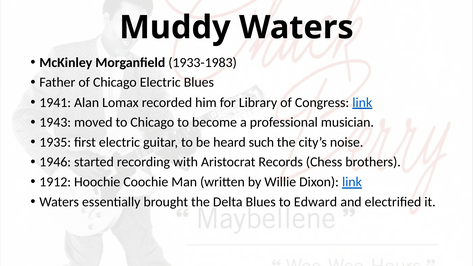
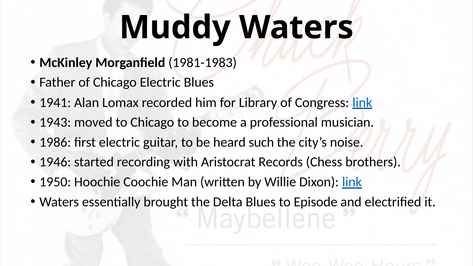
1933-1983: 1933-1983 -> 1981-1983
1935: 1935 -> 1986
1912: 1912 -> 1950
Edward: Edward -> Episode
